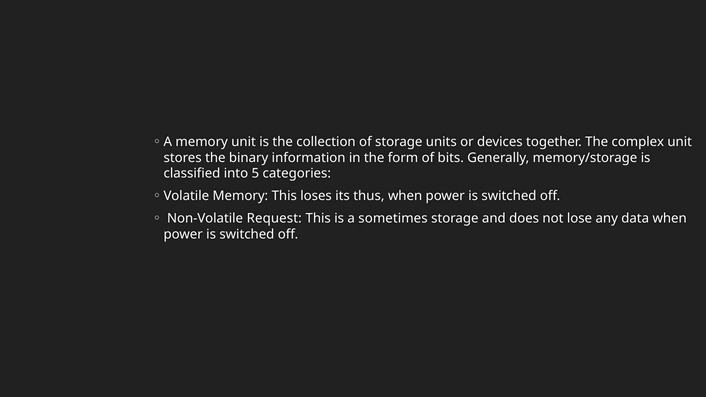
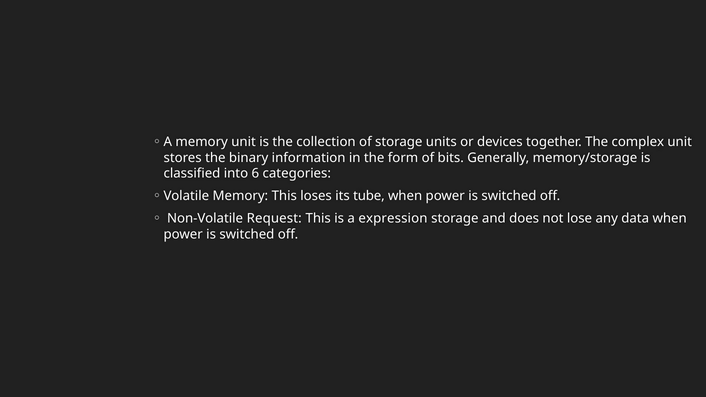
5: 5 -> 6
thus: thus -> tube
sometimes: sometimes -> expression
